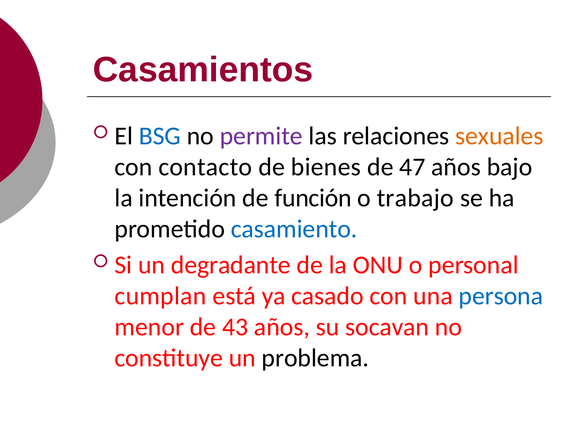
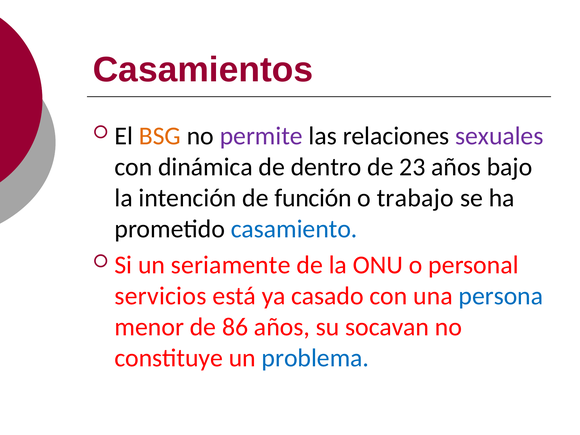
BSG colour: blue -> orange
sexuales colour: orange -> purple
contacto: contacto -> dinámica
bienes: bienes -> dentro
47: 47 -> 23
degradante: degradante -> seriamente
cumplan: cumplan -> servicios
43: 43 -> 86
problema colour: black -> blue
